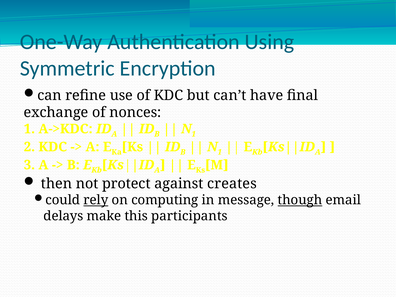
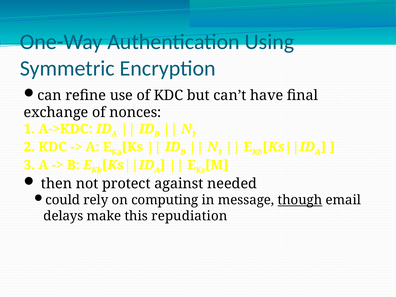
creates: creates -> needed
rely underline: present -> none
participants: participants -> repudiation
